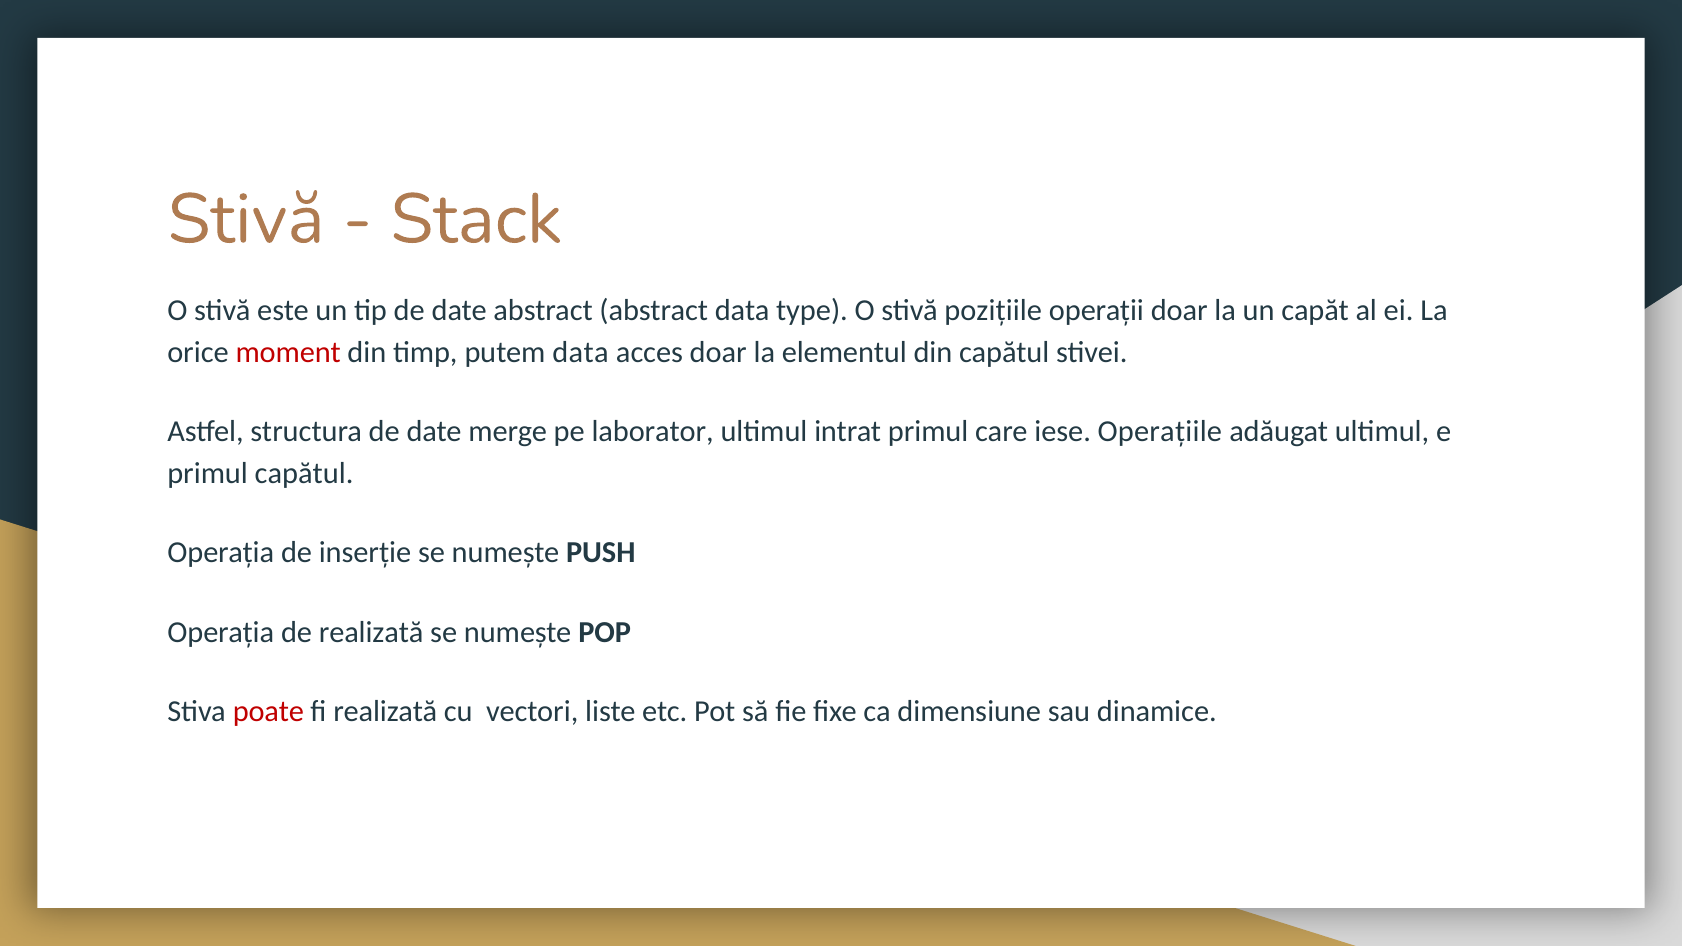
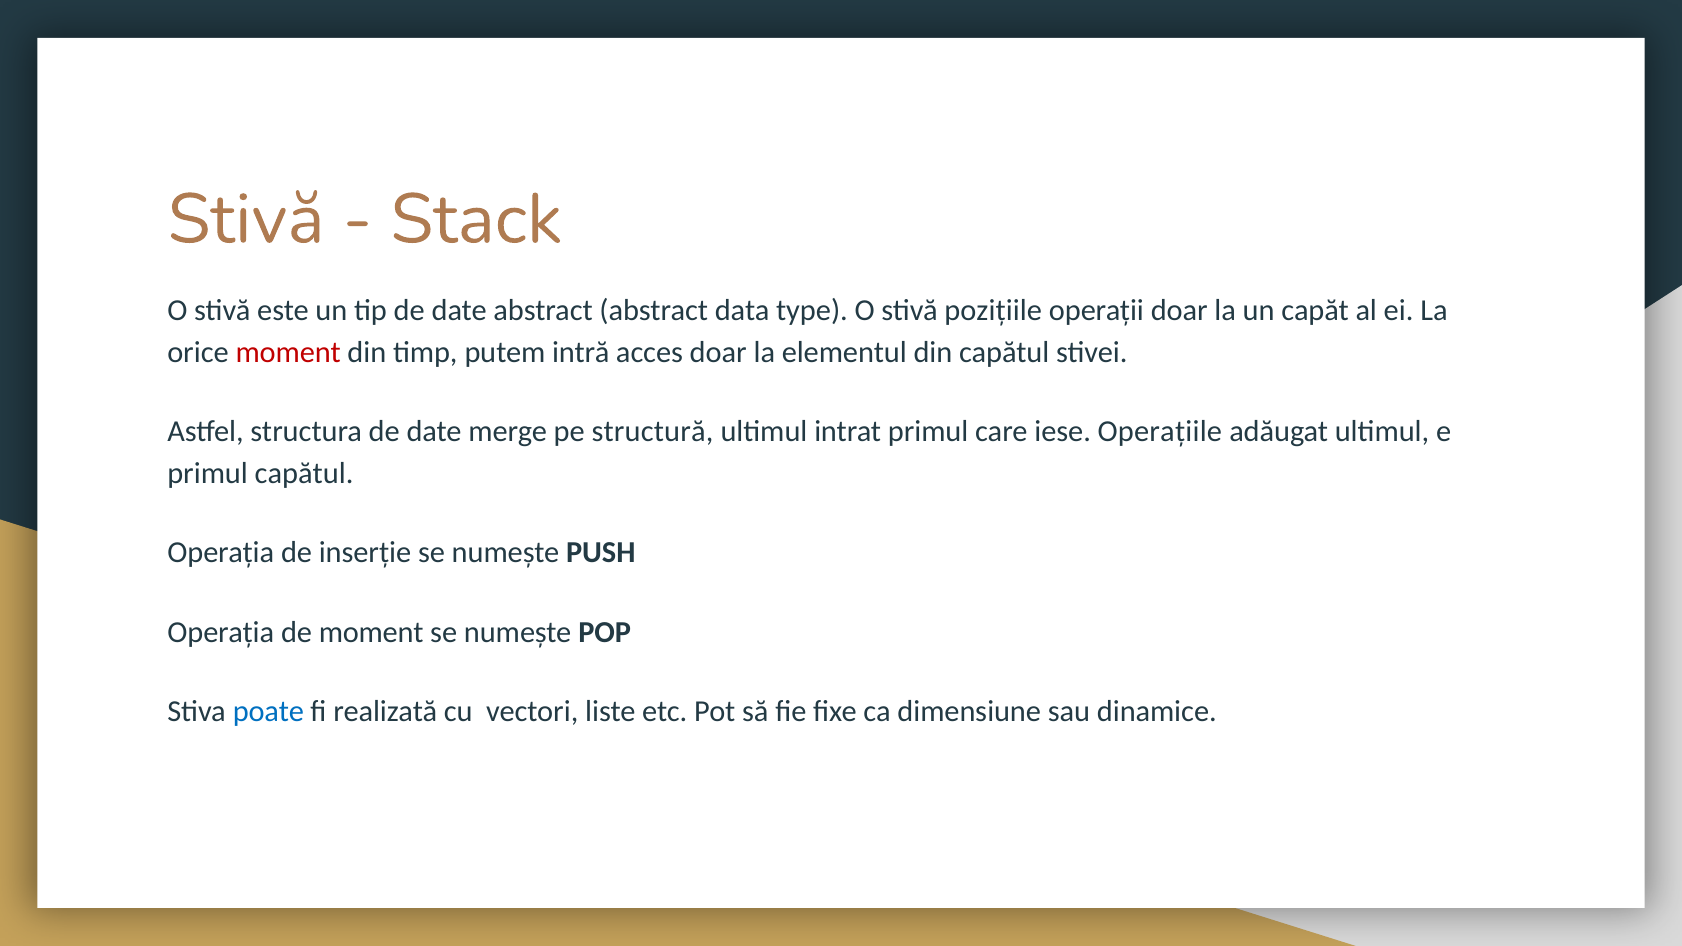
putem data: data -> intră
laborator: laborator -> structură
de realizată: realizată -> moment
poate colour: red -> blue
